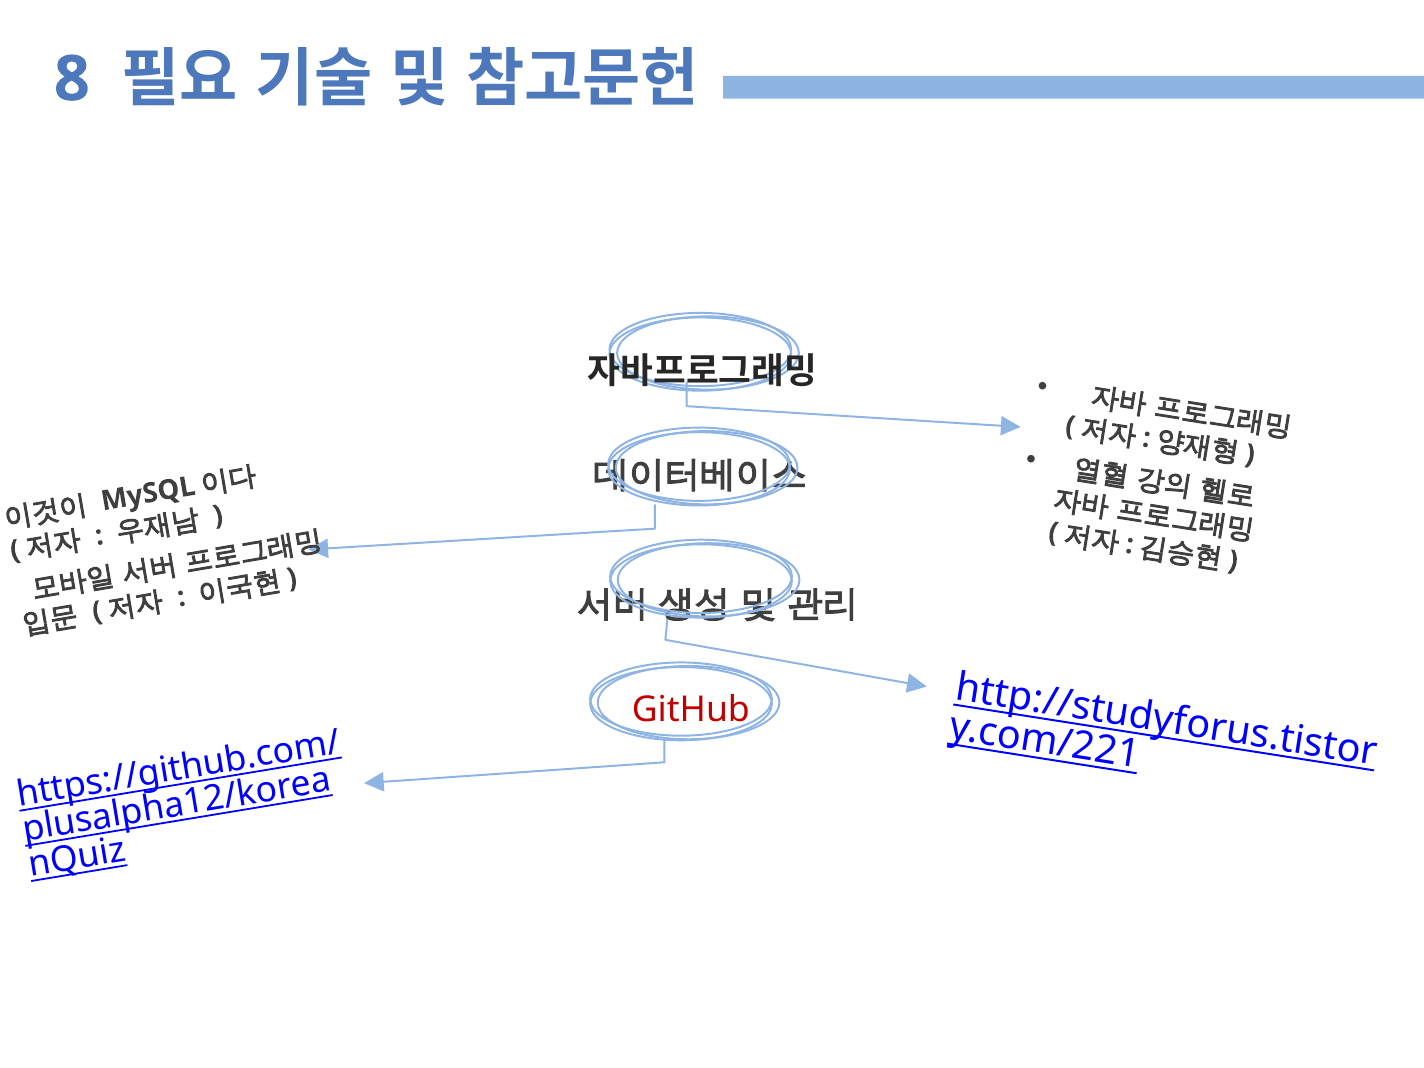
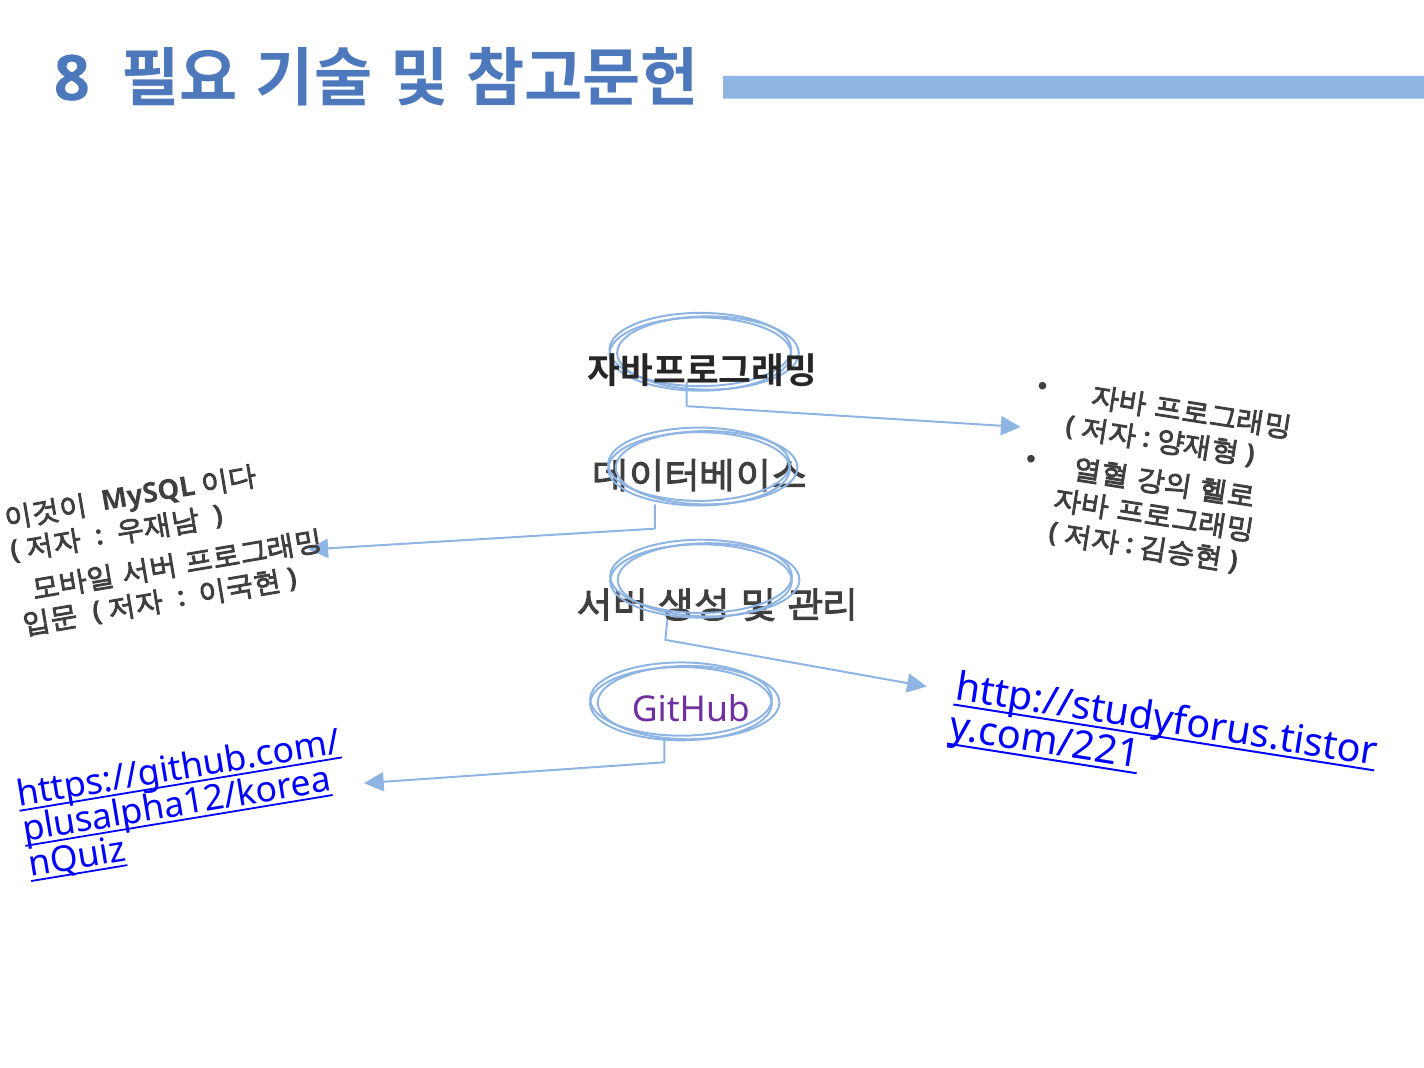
GitHub colour: red -> purple
